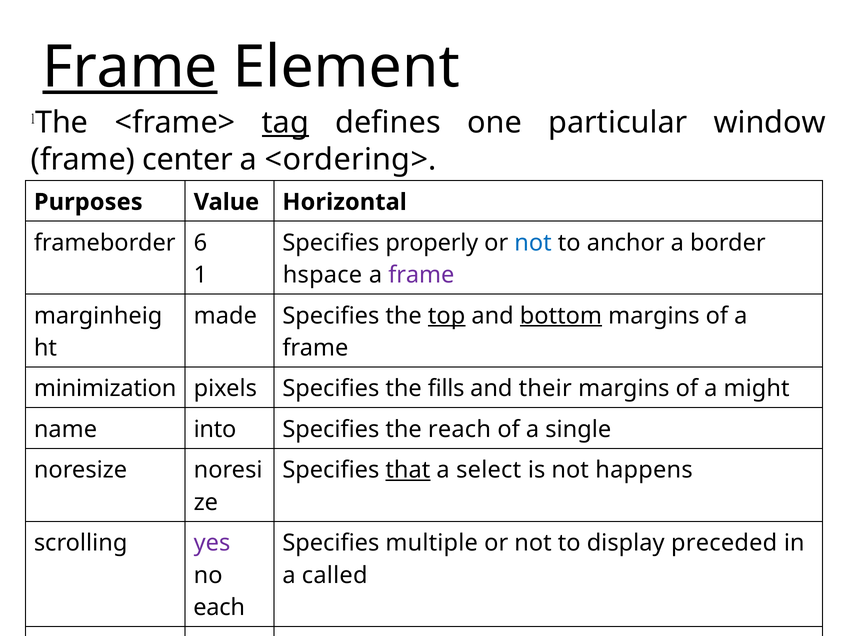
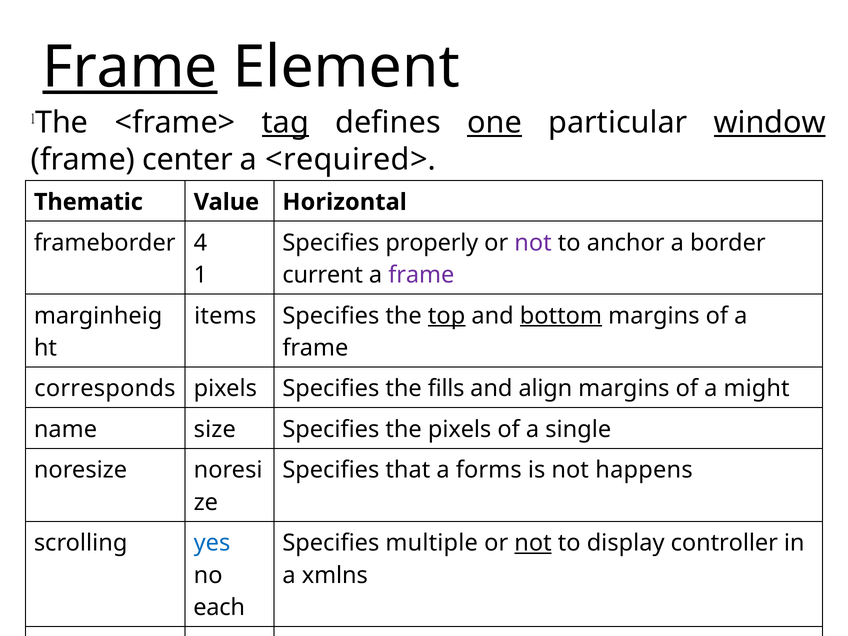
one underline: none -> present
window underline: none -> present
<ordering>: <ordering> -> <required>
Purposes: Purposes -> Thematic
6: 6 -> 4
not at (533, 243) colour: blue -> purple
hspace: hspace -> current
made: made -> items
minimization: minimization -> corresponds
their: their -> align
into: into -> size
the reach: reach -> pixels
that underline: present -> none
select: select -> forms
yes colour: purple -> blue
not at (533, 543) underline: none -> present
preceded: preceded -> controller
called: called -> xmlns
